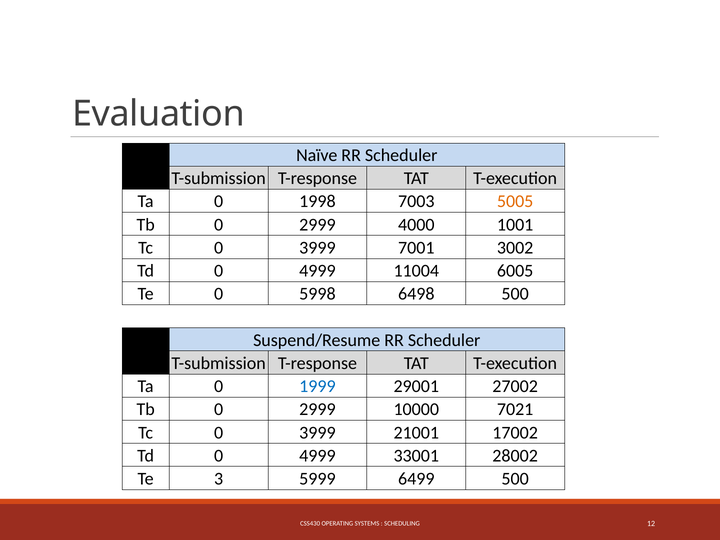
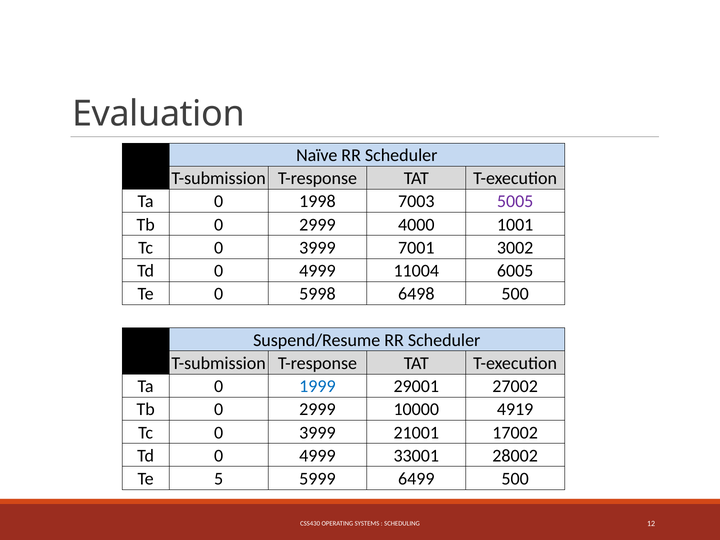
5005 colour: orange -> purple
7021: 7021 -> 4919
3: 3 -> 5
